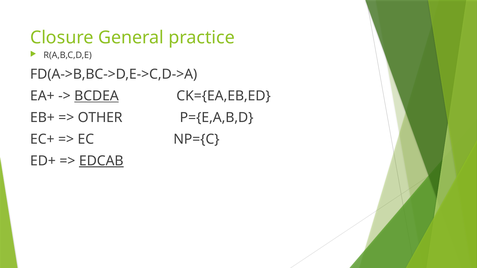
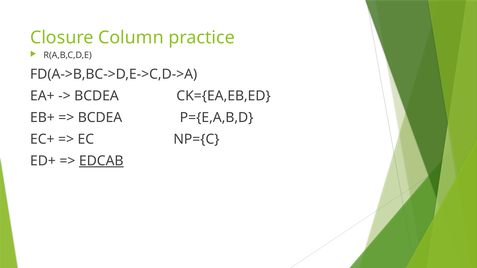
General: General -> Column
BCDEA at (97, 96) underline: present -> none
OTHER at (100, 118): OTHER -> BCDEA
